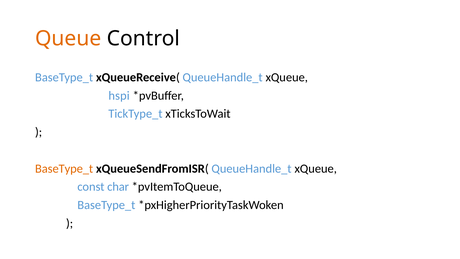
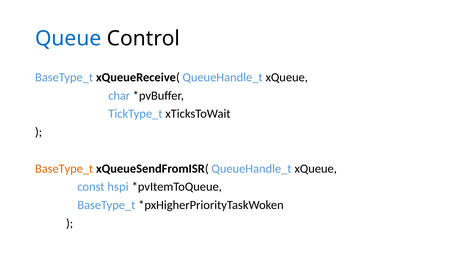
Queue colour: orange -> blue
hspi: hspi -> char
char: char -> hspi
